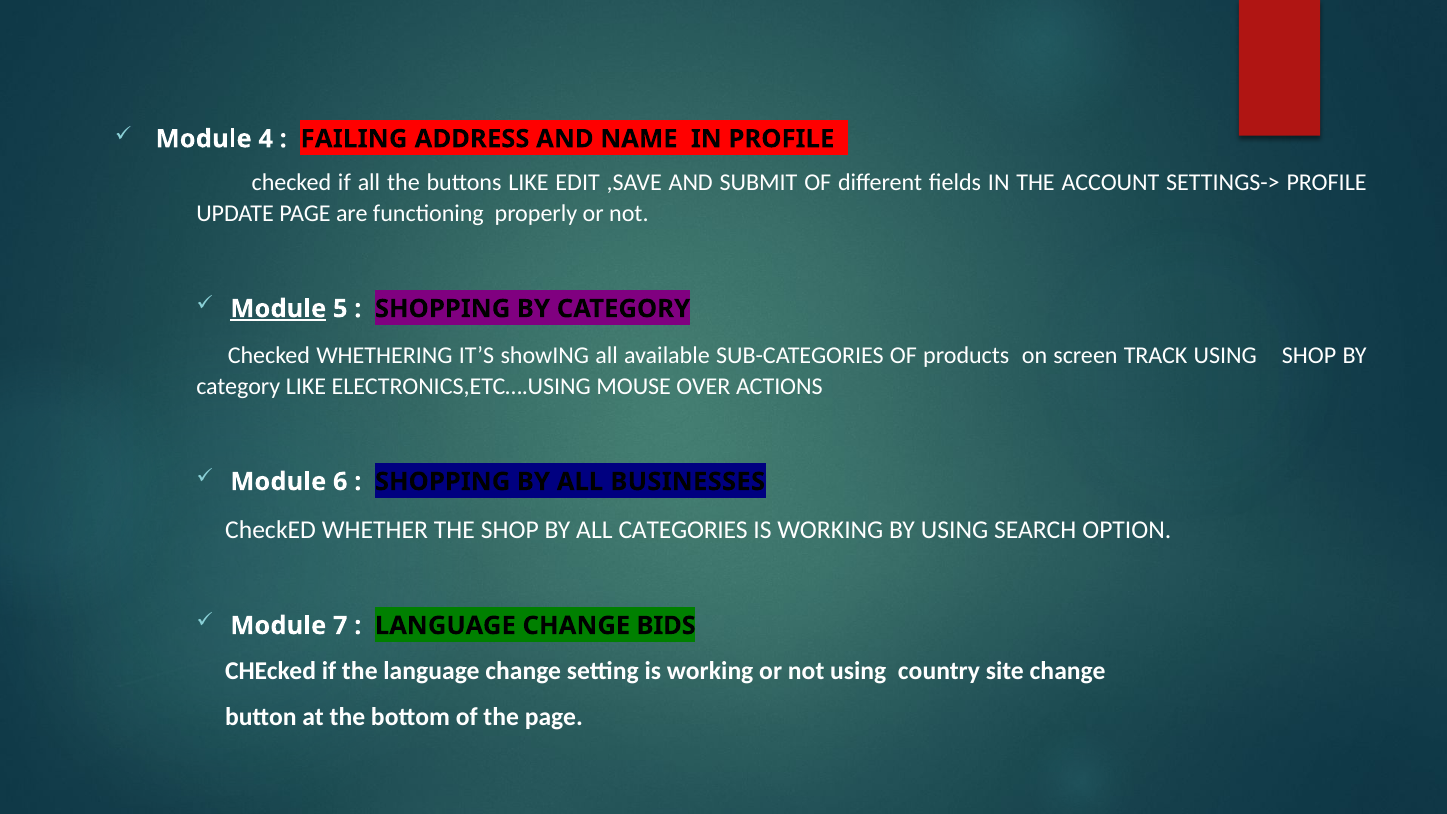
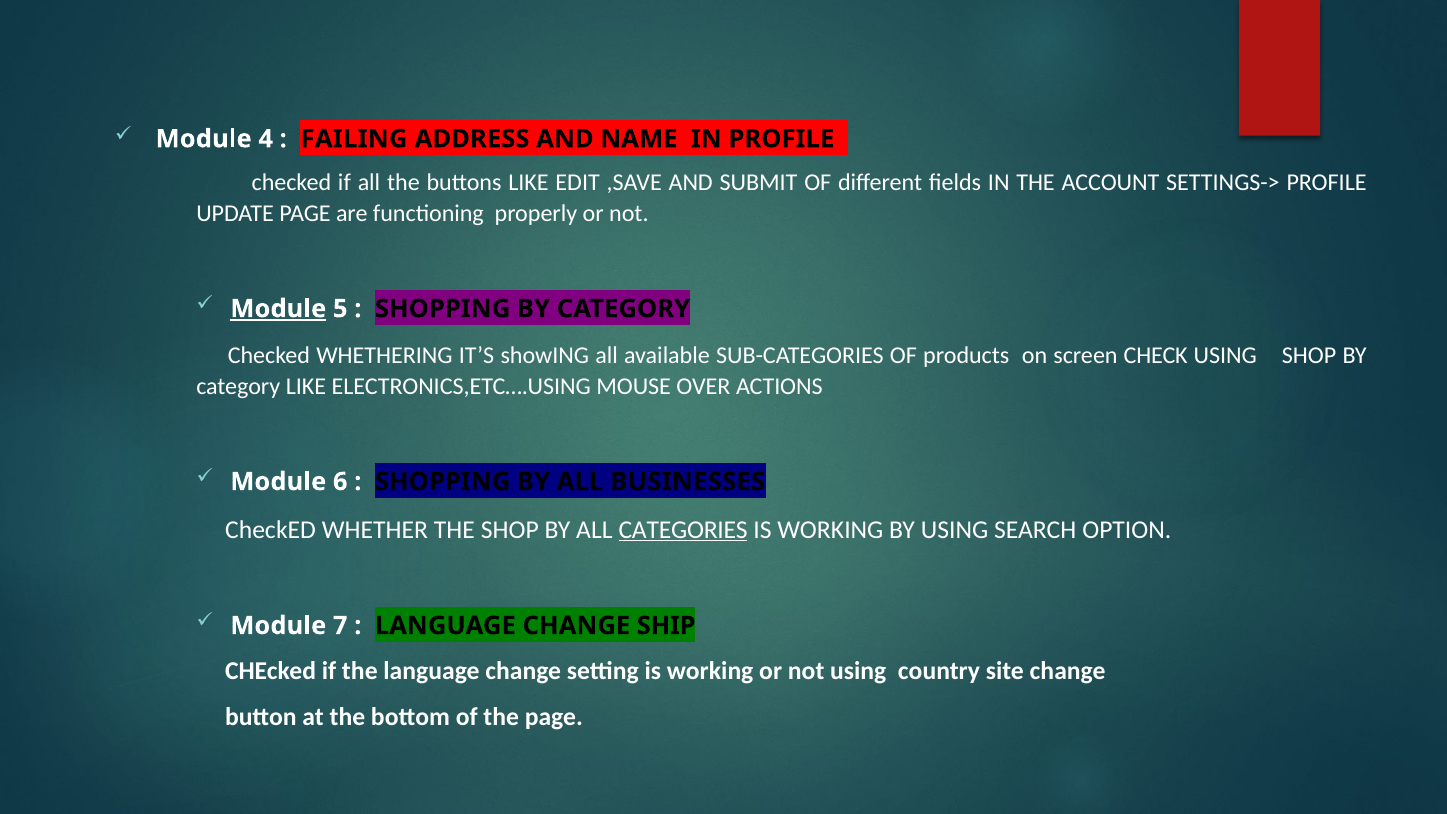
TRACK: TRACK -> CHECK
CATEGORIES underline: none -> present
BIDS: BIDS -> SHIP
